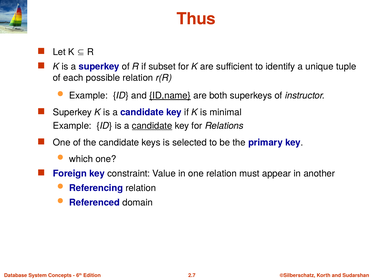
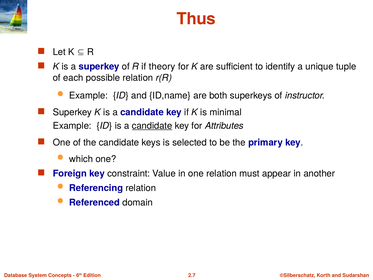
subset: subset -> theory
ID,name underline: present -> none
Relations: Relations -> Attributes
